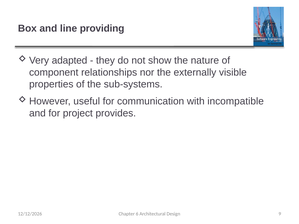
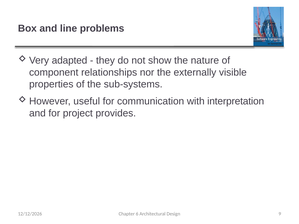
providing: providing -> problems
incompatible: incompatible -> interpretation
